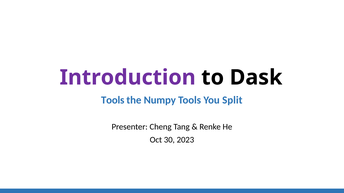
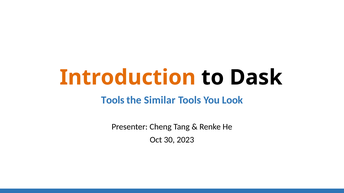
Introduction colour: purple -> orange
Numpy: Numpy -> Similar
Split: Split -> Look
